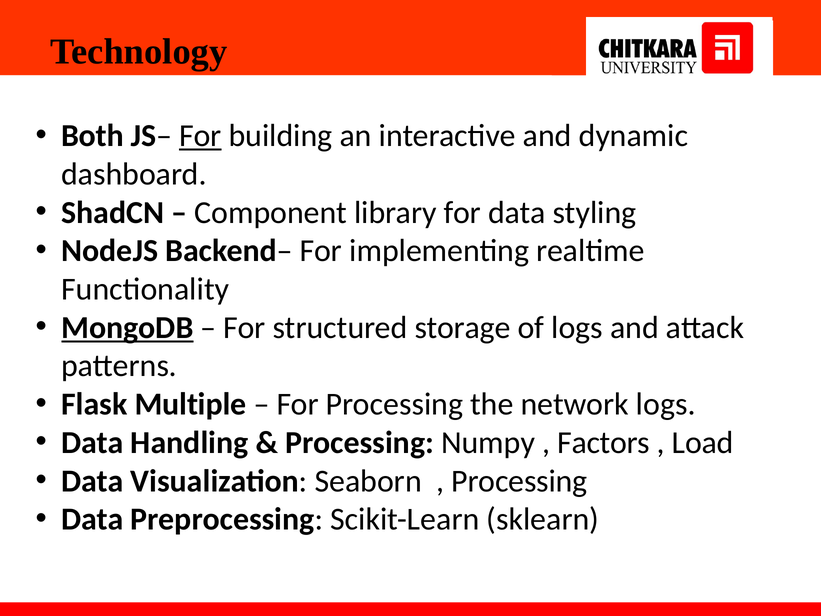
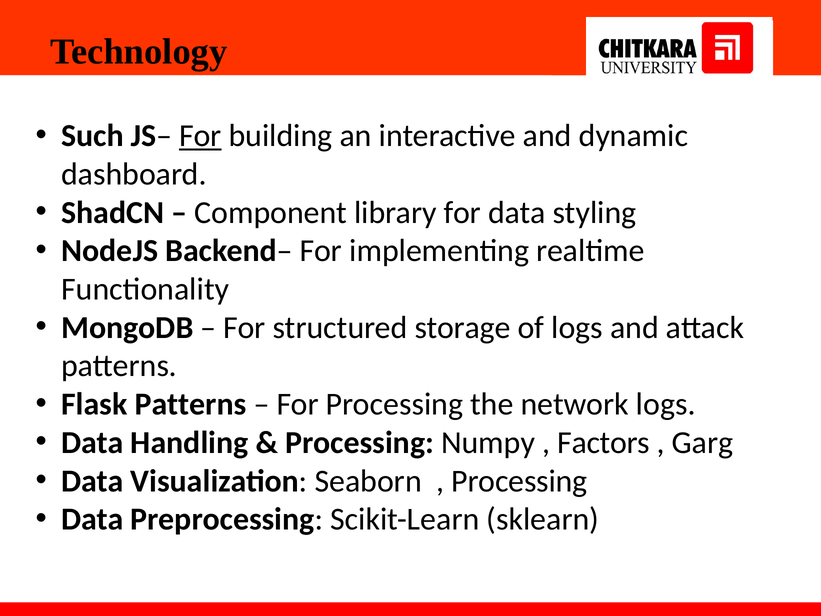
Both: Both -> Such
MongoDB underline: present -> none
Flask Multiple: Multiple -> Patterns
Load: Load -> Garg
